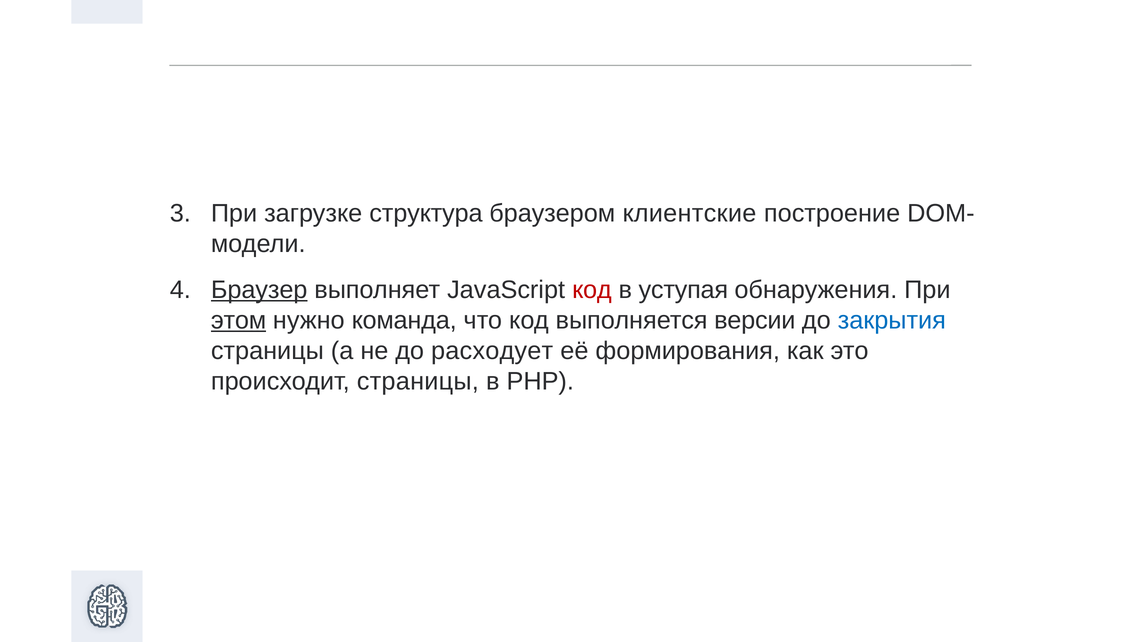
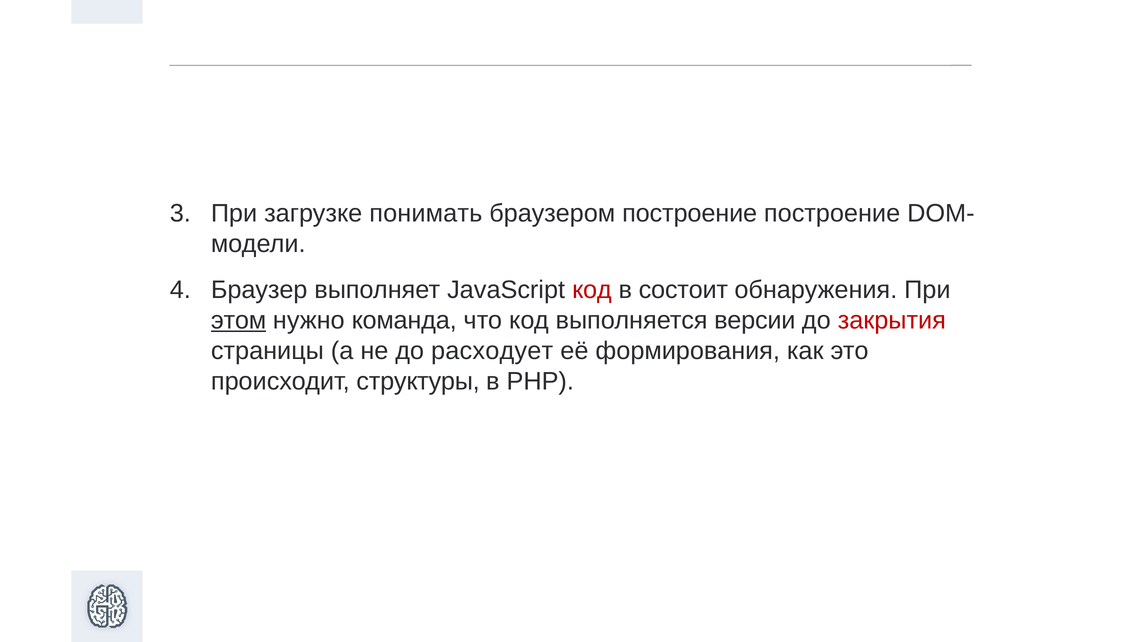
структура: структура -> понимать
браузером клиентские: клиентские -> построение
Браузер underline: present -> none
уступая: уступая -> состоит
закрытия colour: blue -> red
происходит страницы: страницы -> структуры
